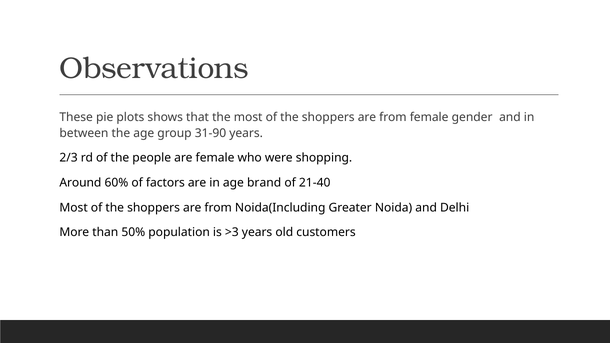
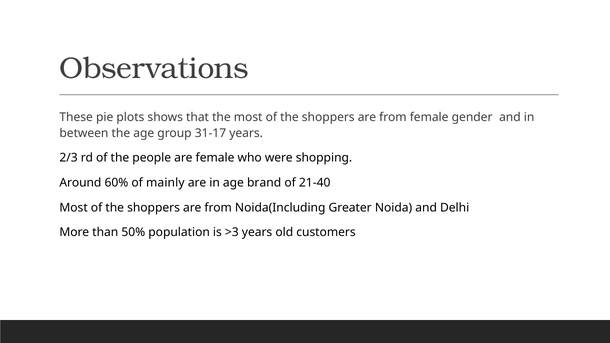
31-90: 31-90 -> 31-17
factors: factors -> mainly
